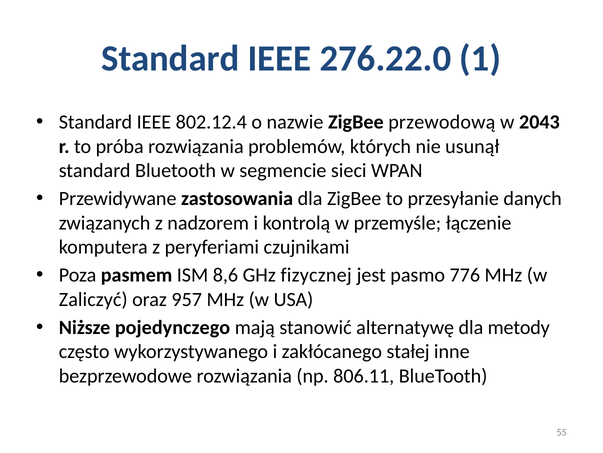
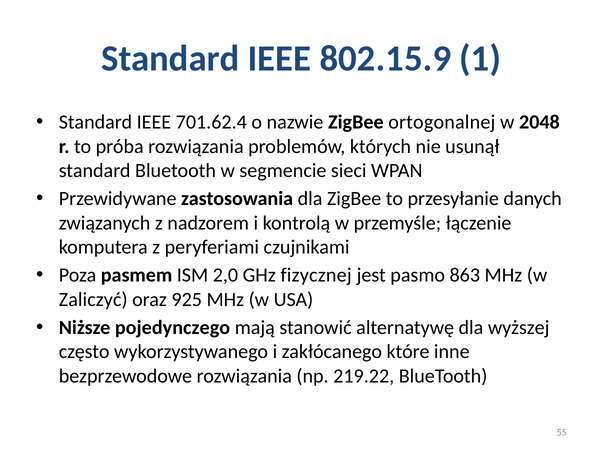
276.22.0: 276.22.0 -> 802.15.9
802.12.4: 802.12.4 -> 701.62.4
przewodową: przewodową -> ortogonalnej
2043: 2043 -> 2048
8,6: 8,6 -> 2,0
776: 776 -> 863
957: 957 -> 925
metody: metody -> wyższej
stałej: stałej -> które
806.11: 806.11 -> 219.22
